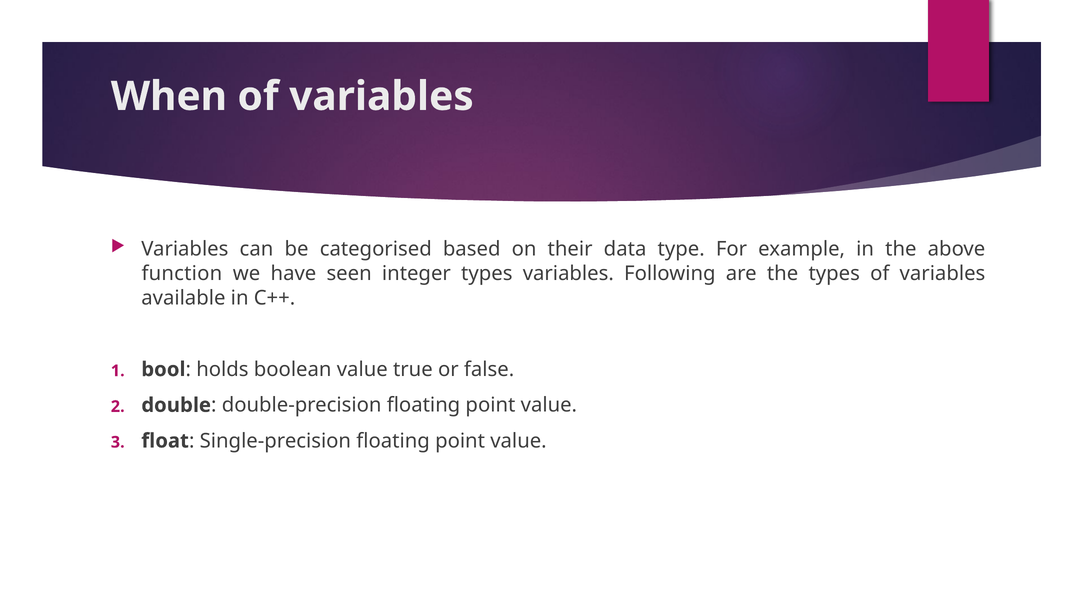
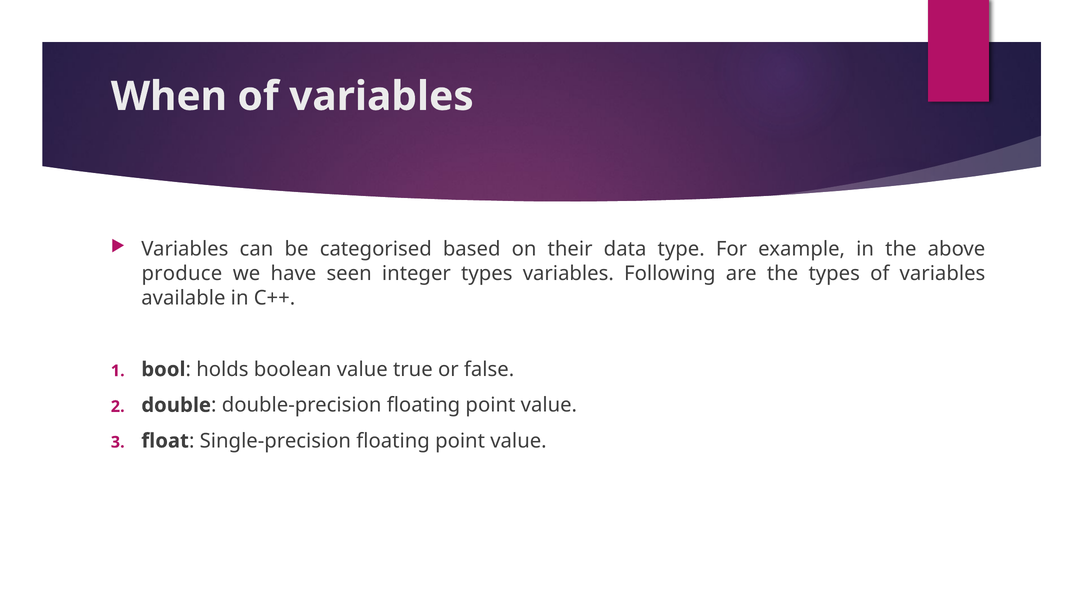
function: function -> produce
